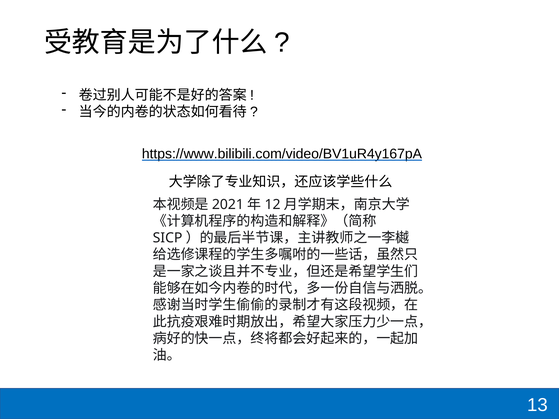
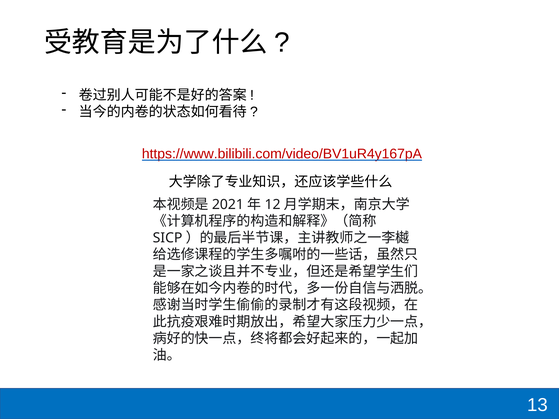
https://www.bilibili.com/video/BV1uR4y167pA colour: black -> red
